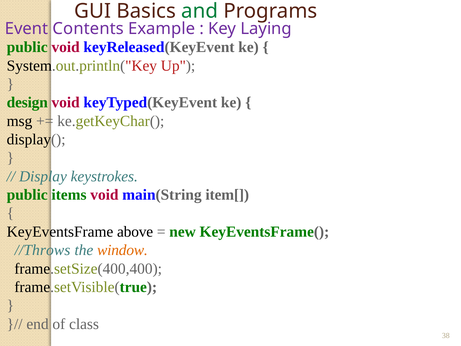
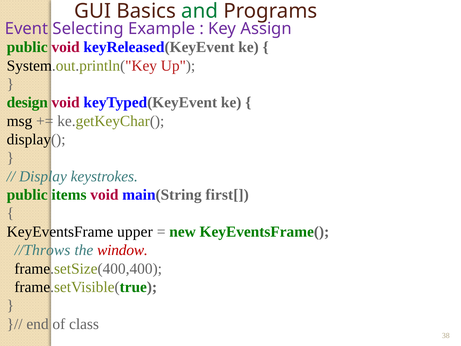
Contents: Contents -> Selecting
Laying: Laying -> Assign
item[: item[ -> first[
above: above -> upper
window colour: orange -> red
